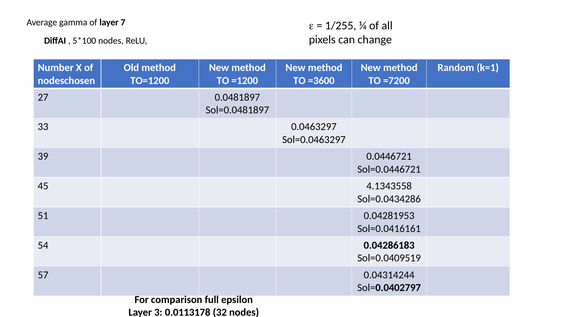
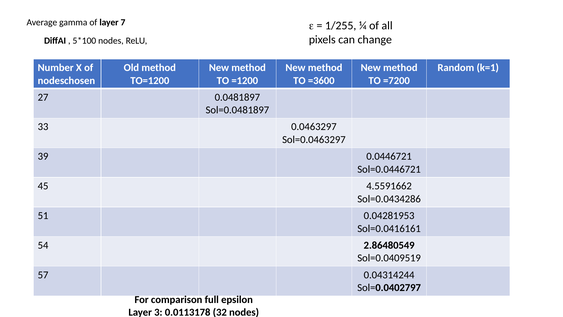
4.1343558: 4.1343558 -> 4.5591662
0.04286183: 0.04286183 -> 2.86480549
